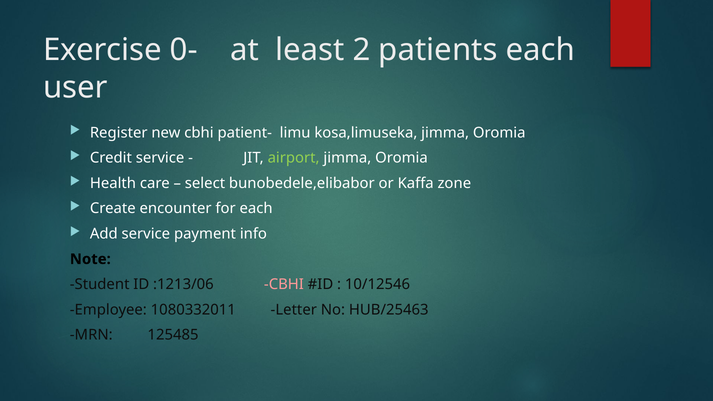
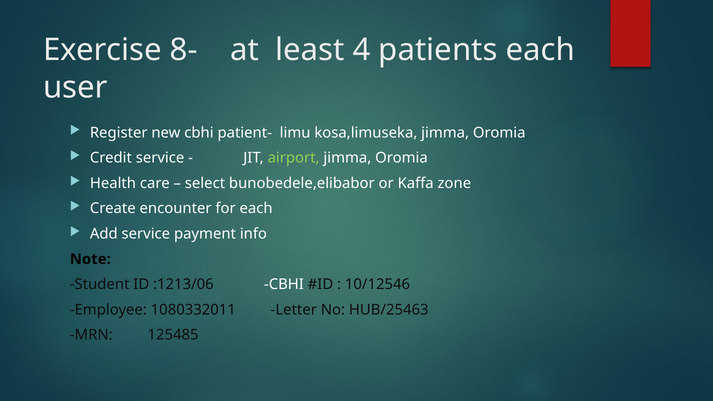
0-: 0- -> 8-
2: 2 -> 4
CBHI at (284, 284) colour: pink -> white
